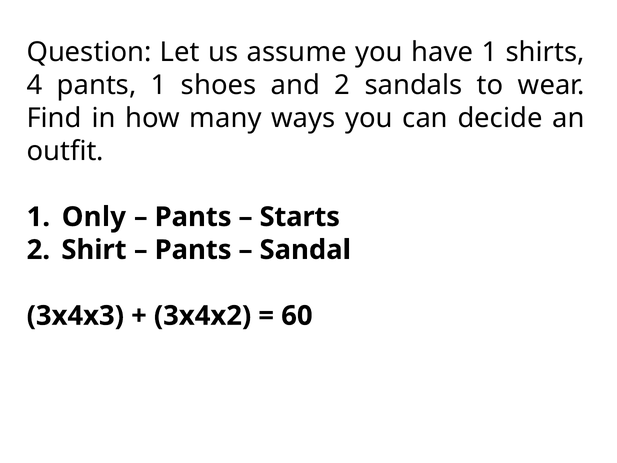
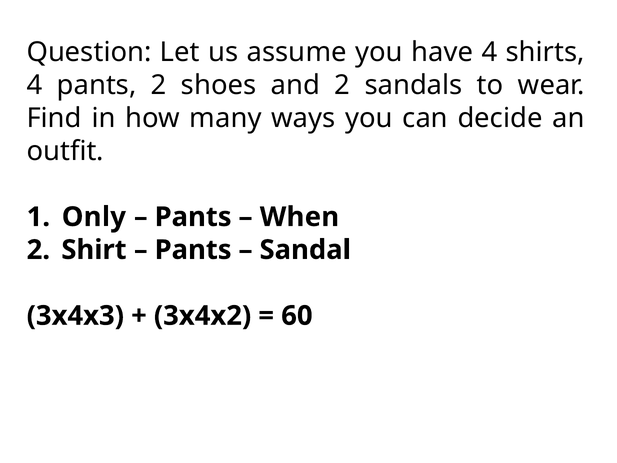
have 1: 1 -> 4
pants 1: 1 -> 2
Starts: Starts -> When
